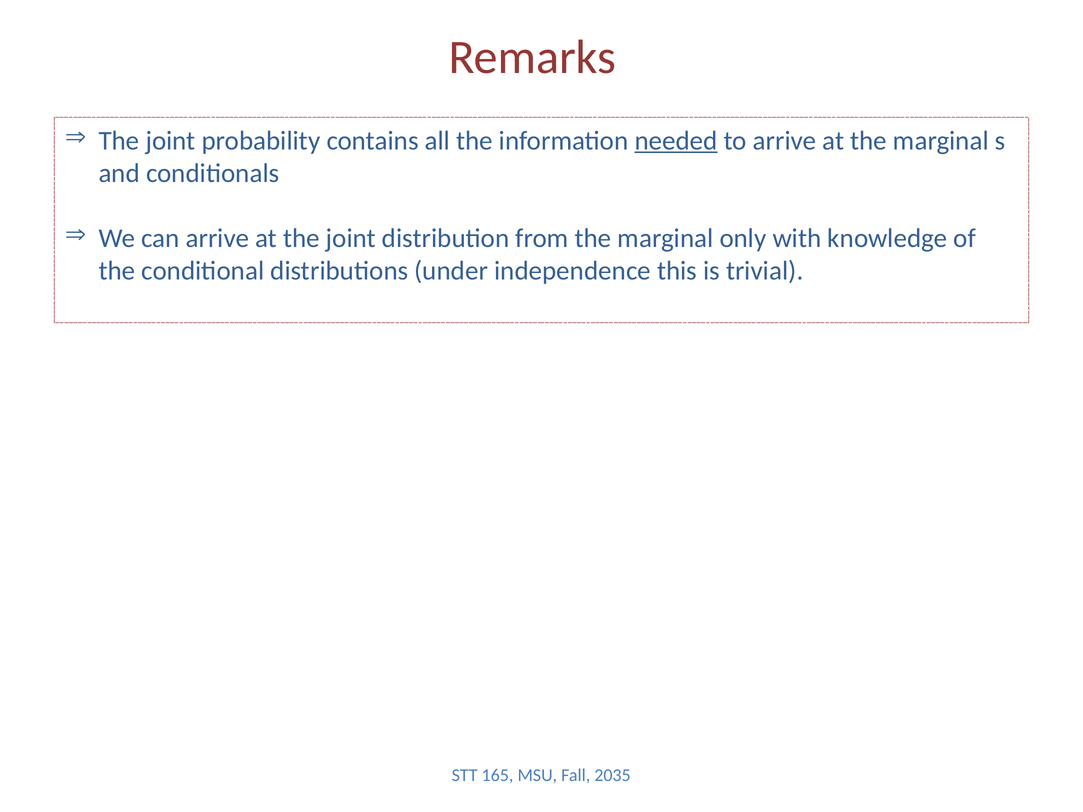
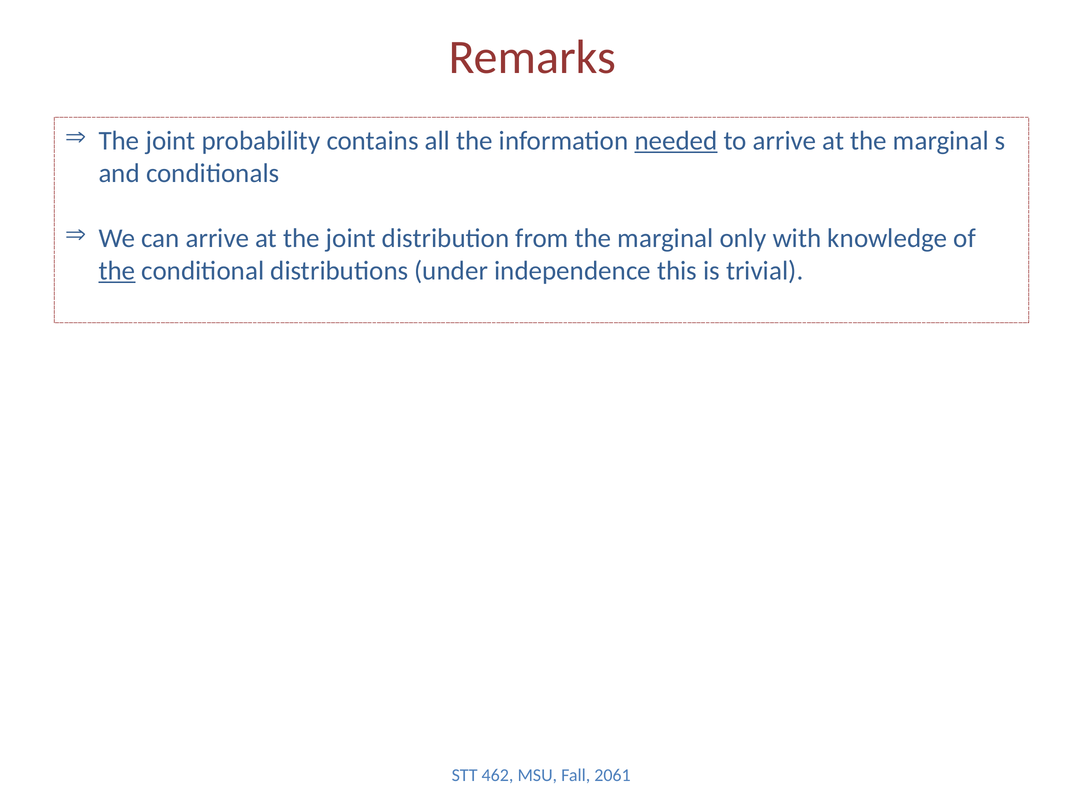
the at (117, 271) underline: none -> present
165: 165 -> 462
2035: 2035 -> 2061
